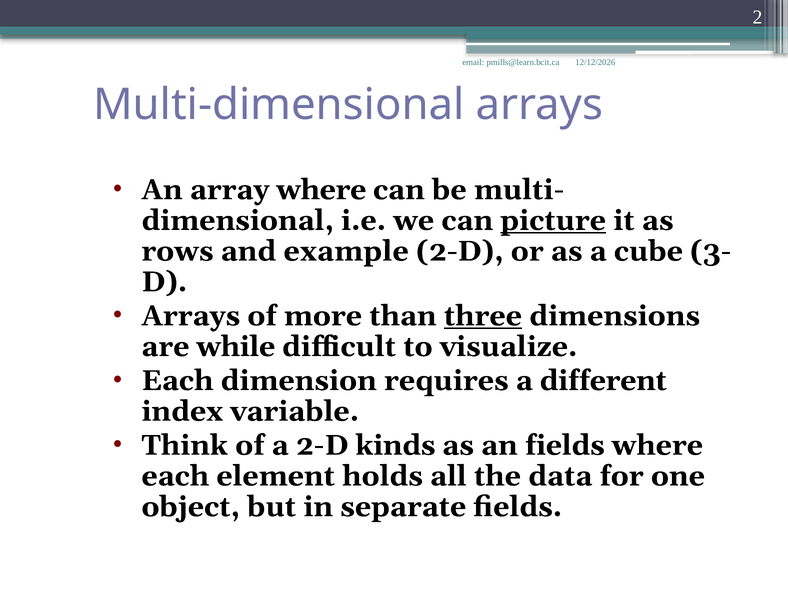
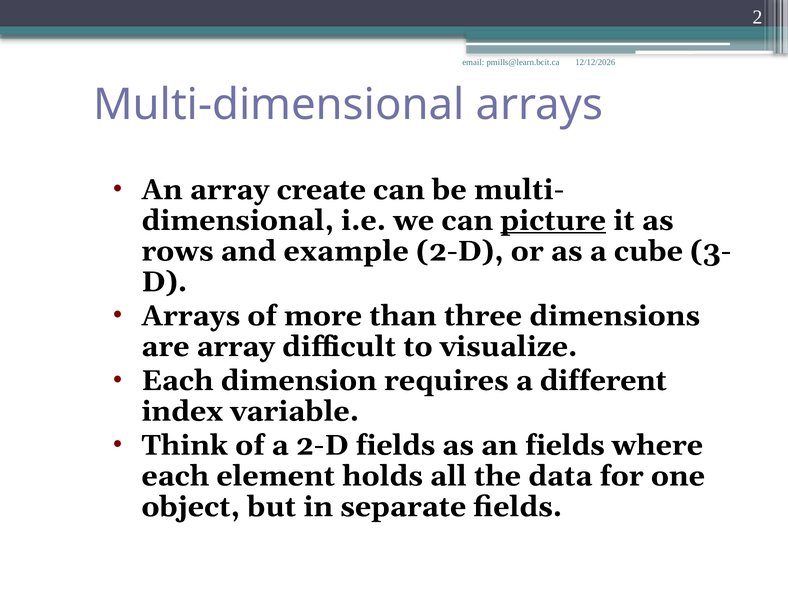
array where: where -> create
three underline: present -> none
are while: while -> array
2-D kinds: kinds -> fields
